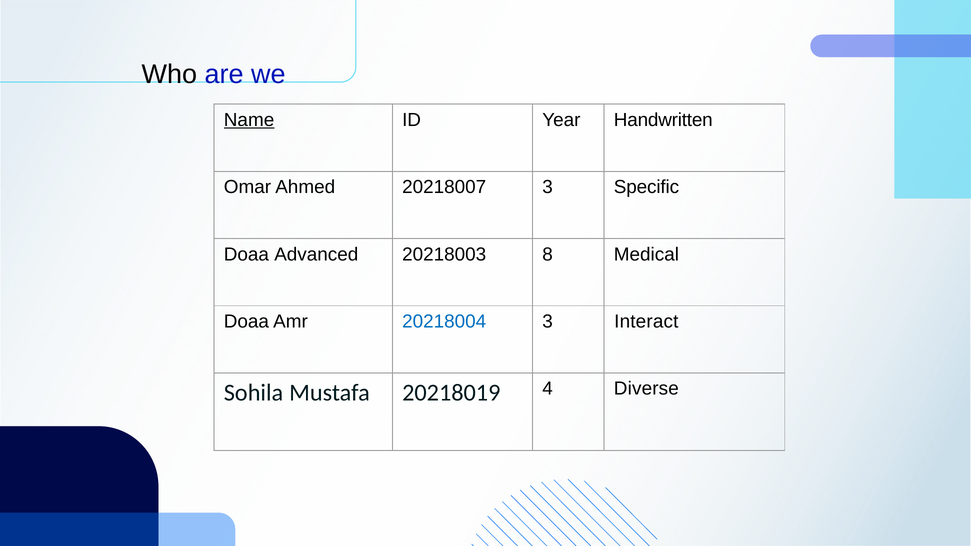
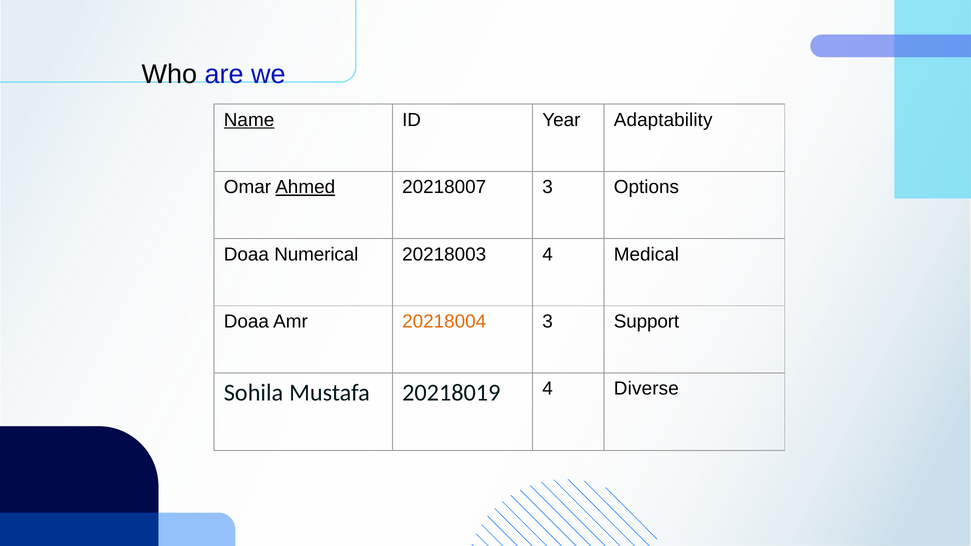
Handwritten: Handwritten -> Adaptability
Ahmed underline: none -> present
Specific: Specific -> Options
Advanced: Advanced -> Numerical
20218003 8: 8 -> 4
20218004 colour: blue -> orange
Interact: Interact -> Support
